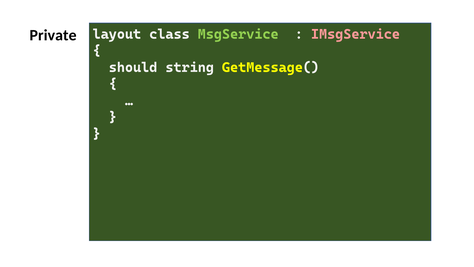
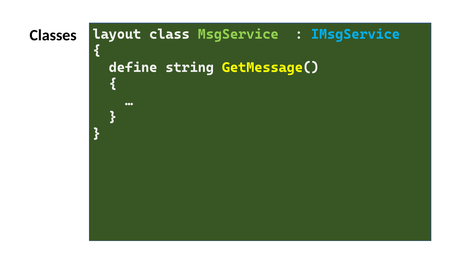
Private: Private -> Classes
IMsgService colour: pink -> light blue
should: should -> define
